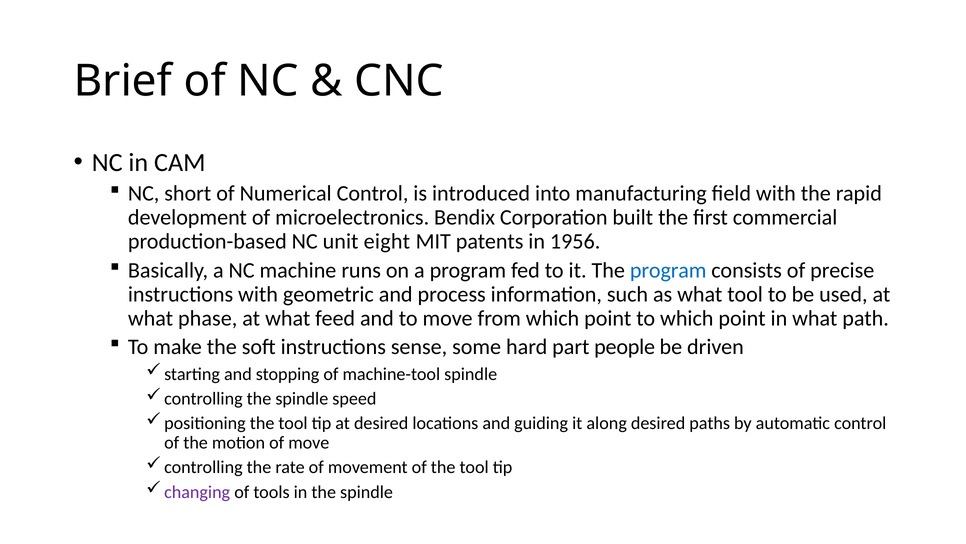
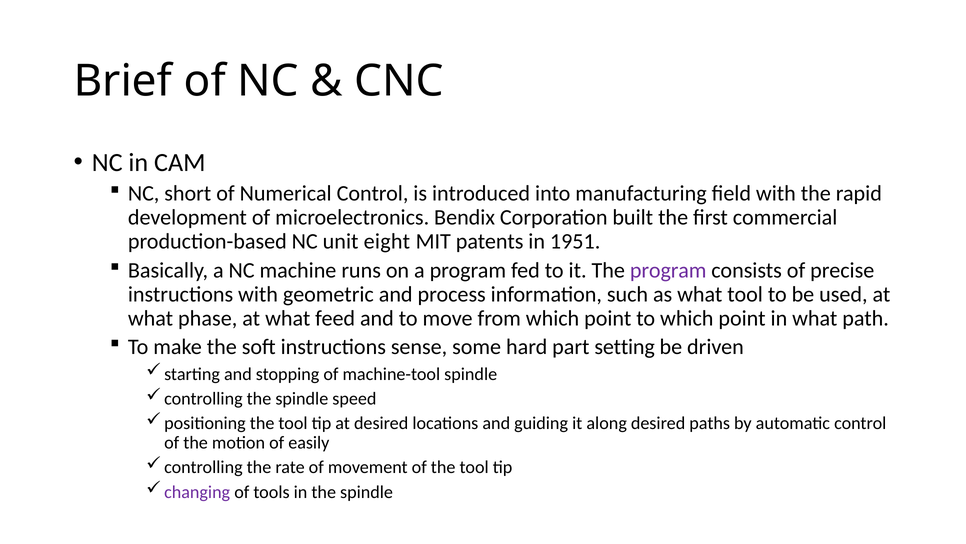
1956: 1956 -> 1951
program at (668, 270) colour: blue -> purple
people: people -> setting
of move: move -> easily
